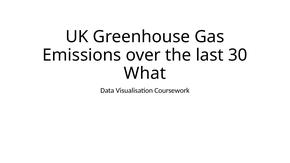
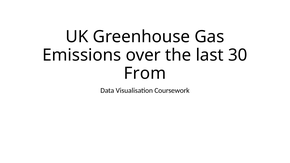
What: What -> From
